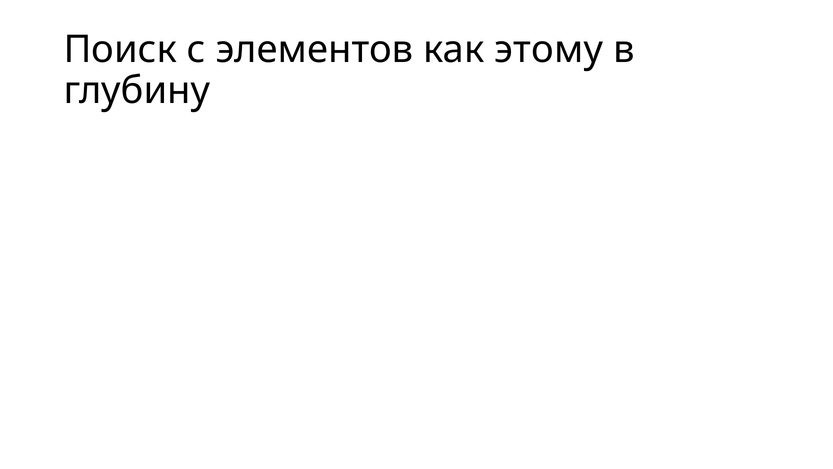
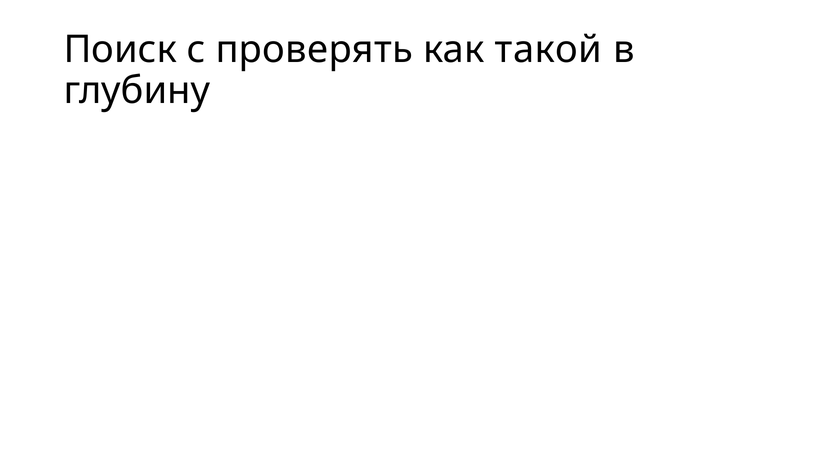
с элементов: элементов -> проверять
этому: этому -> такой
